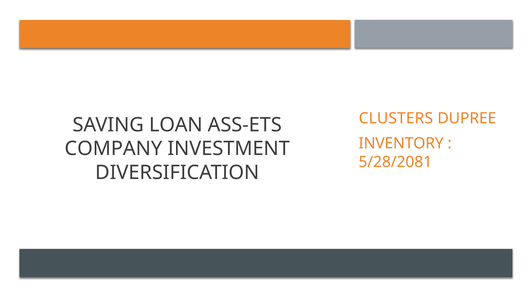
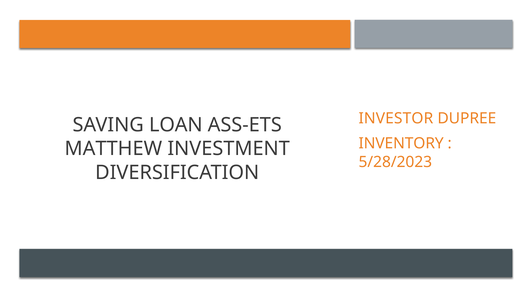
CLUSTERS: CLUSTERS -> INVESTOR
COMPANY: COMPANY -> MATTHEW
5/28/2081: 5/28/2081 -> 5/28/2023
